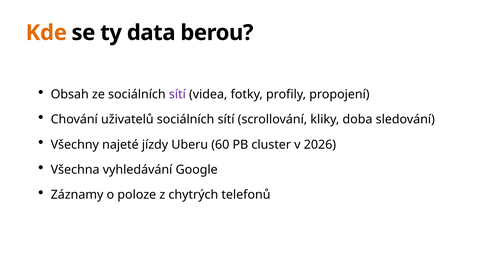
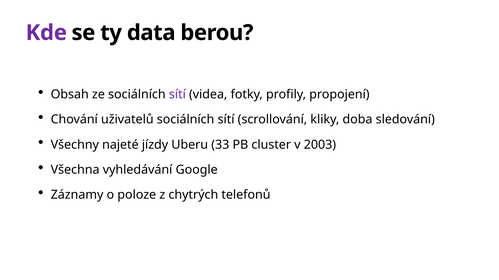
Kde colour: orange -> purple
60: 60 -> 33
2026: 2026 -> 2003
